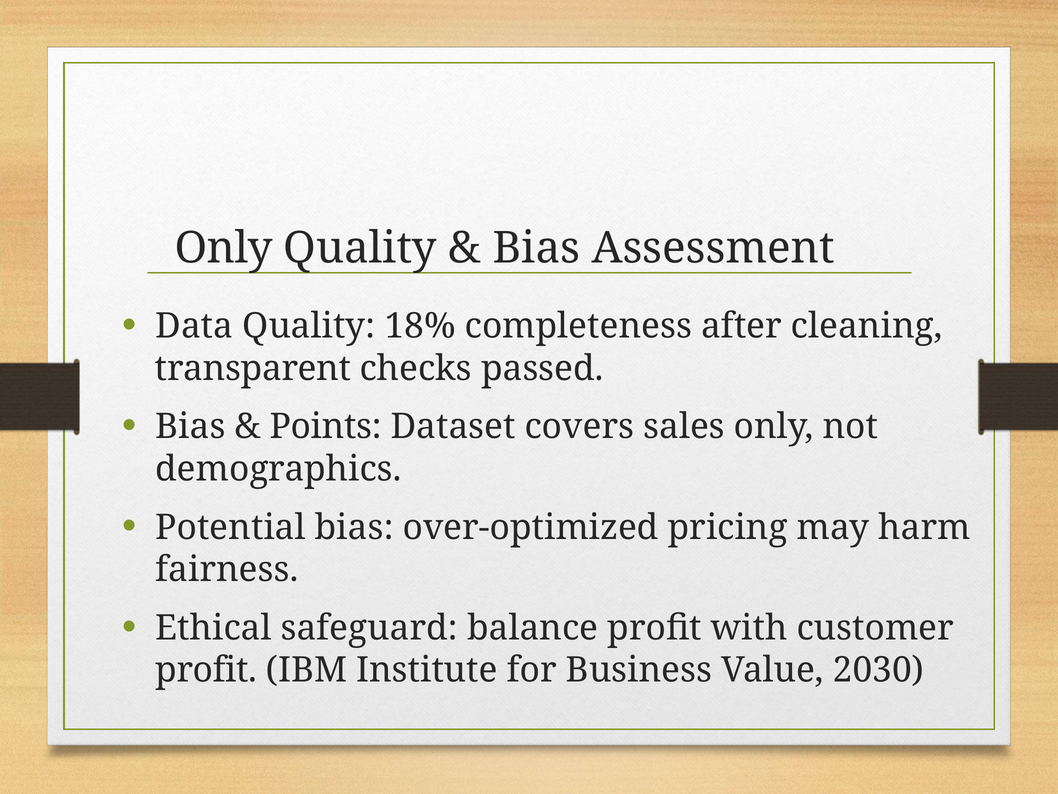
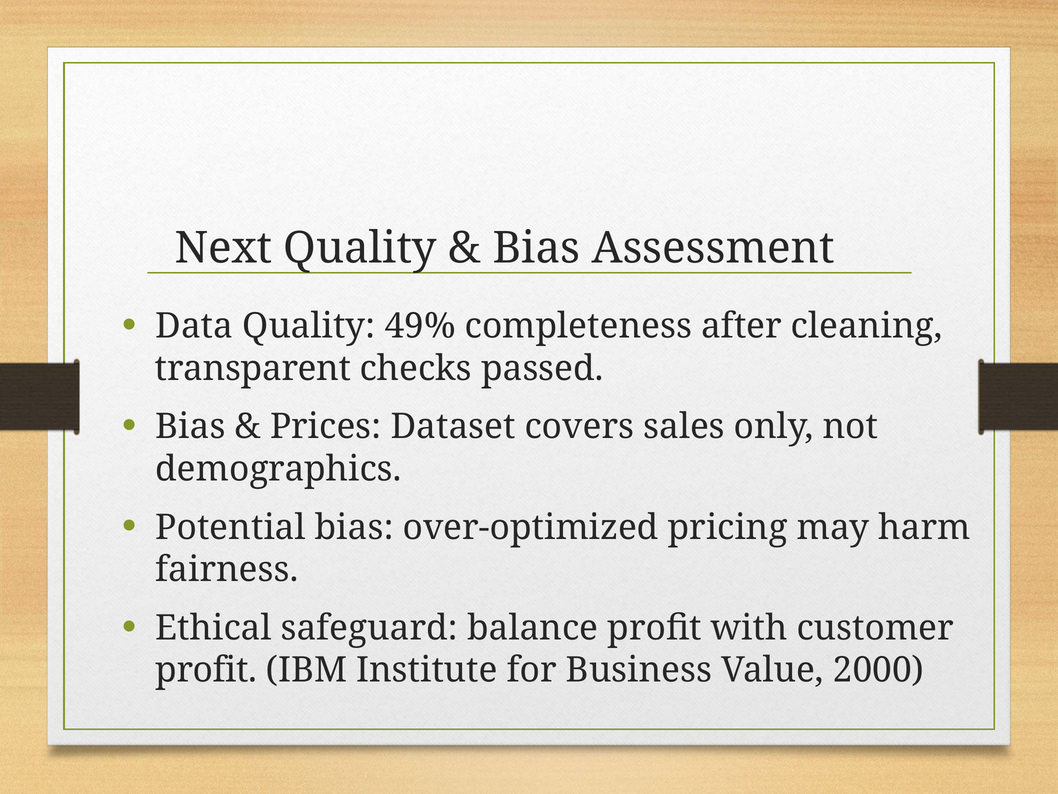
Only at (224, 248): Only -> Next
18%: 18% -> 49%
Points: Points -> Prices
2030: 2030 -> 2000
